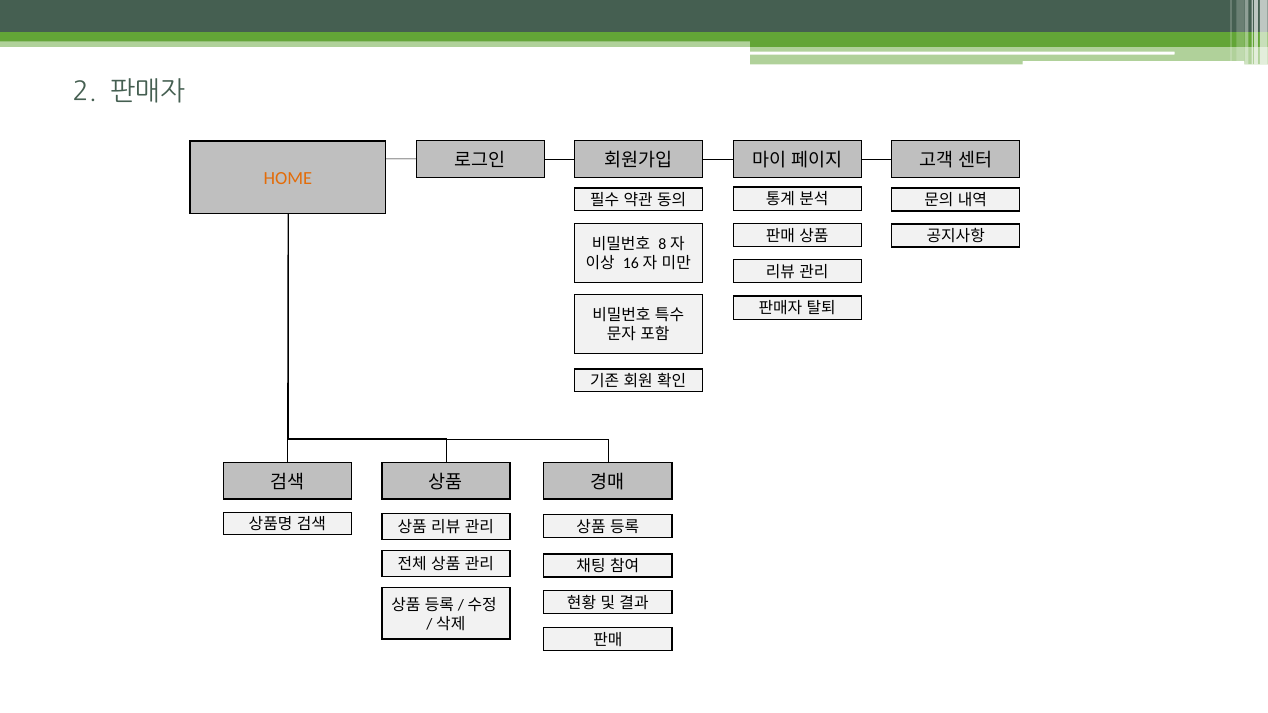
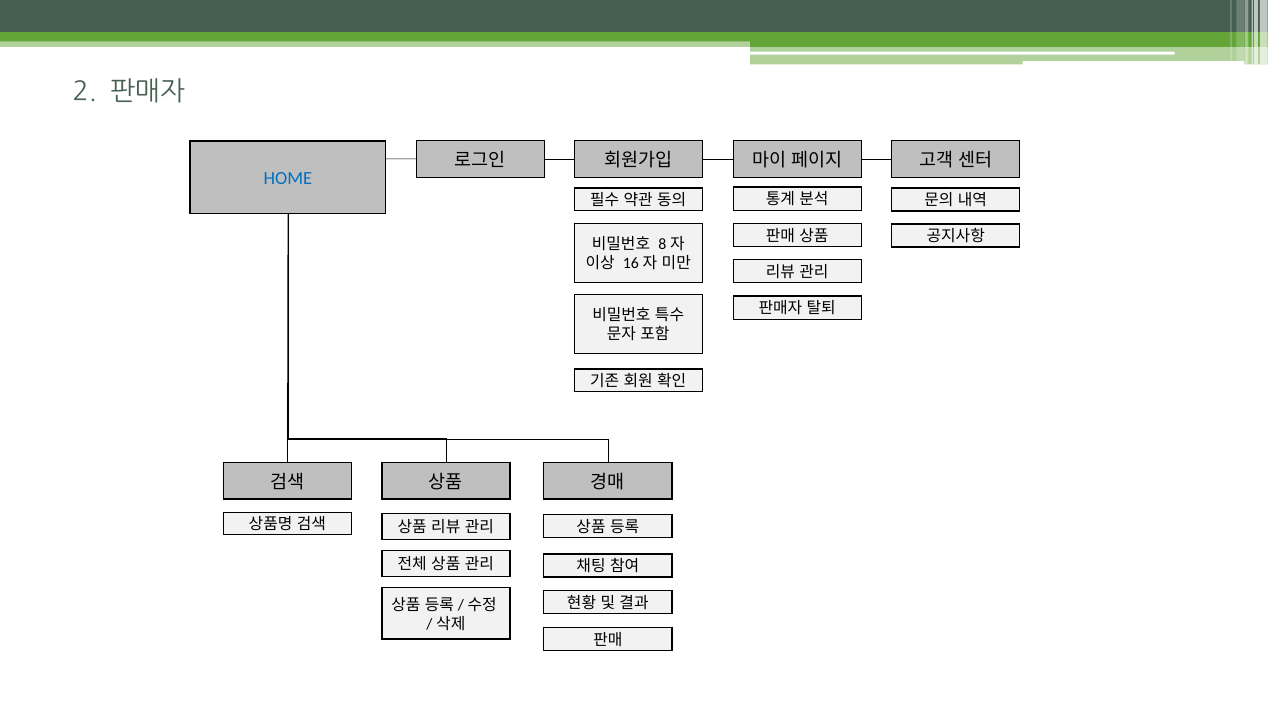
HOME colour: orange -> blue
